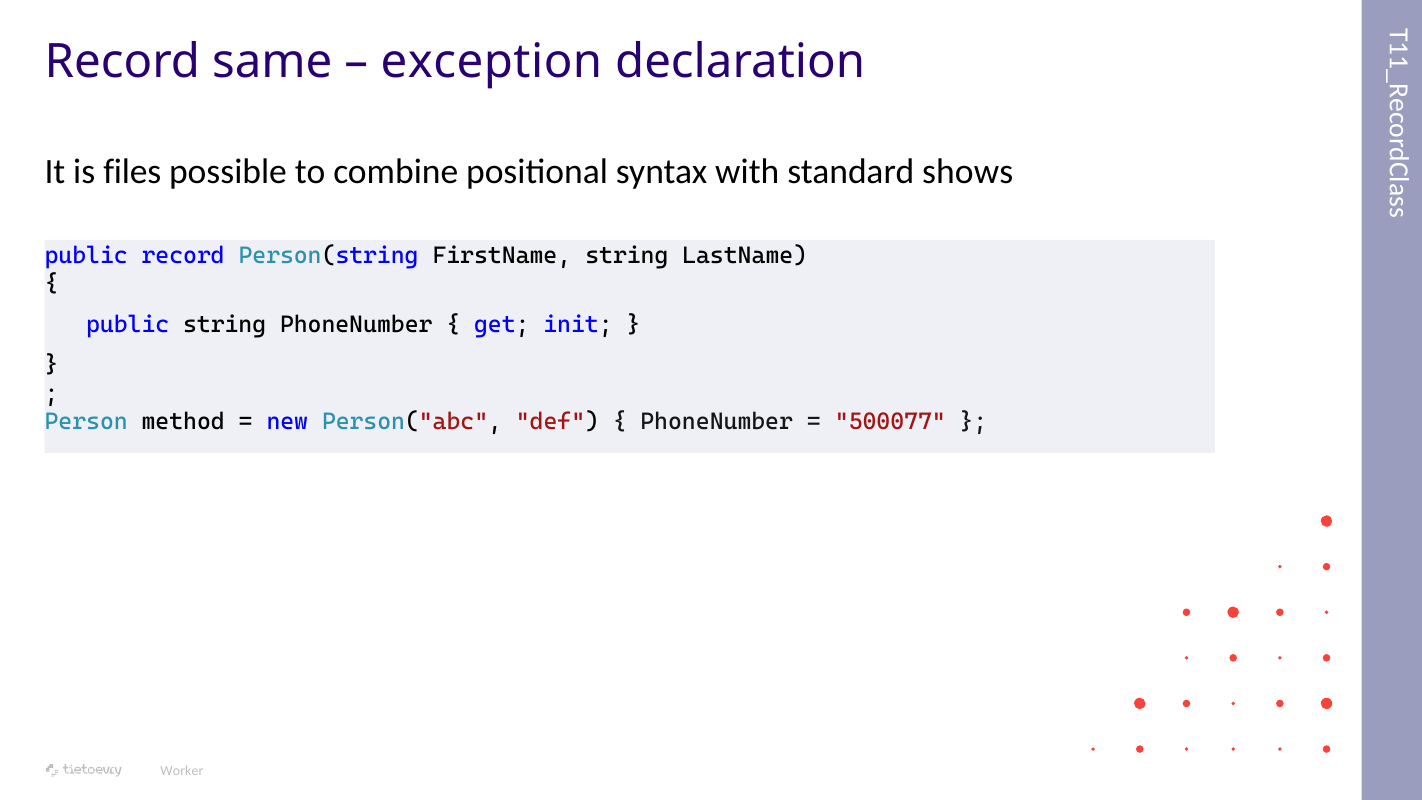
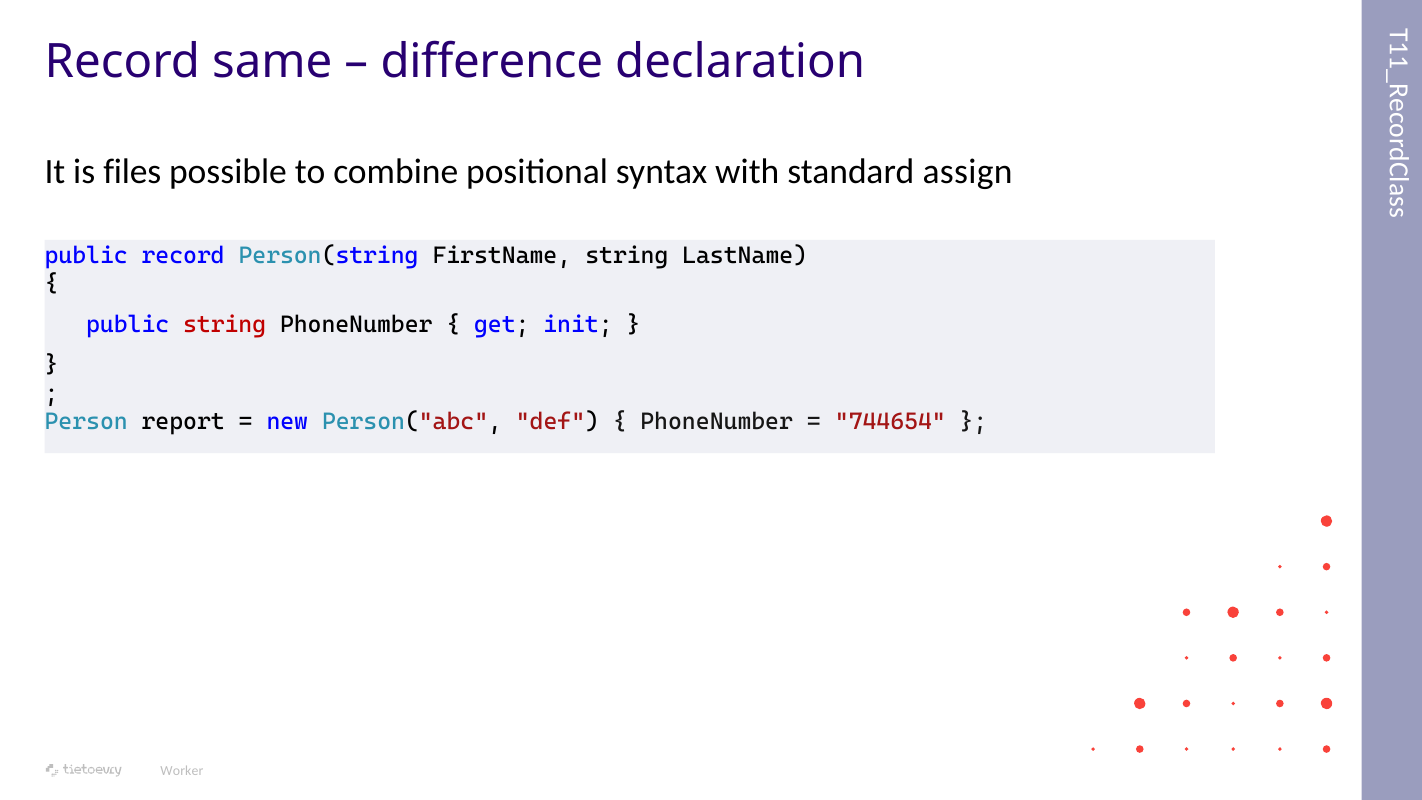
exception: exception -> difference
shows: shows -> assign
string at (225, 324) colour: black -> red
method: method -> report
500077: 500077 -> 744654
